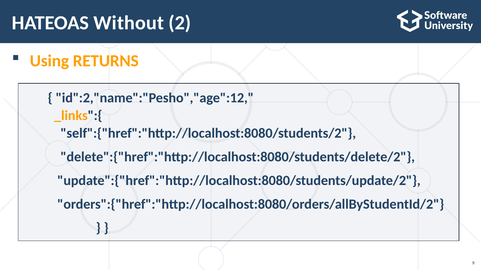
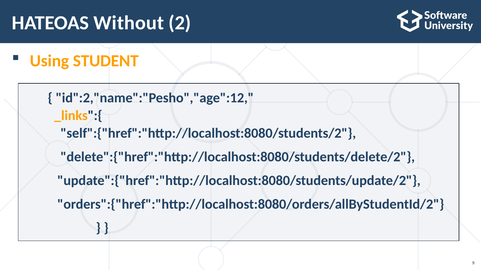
RETURNS: RETURNS -> STUDENT
